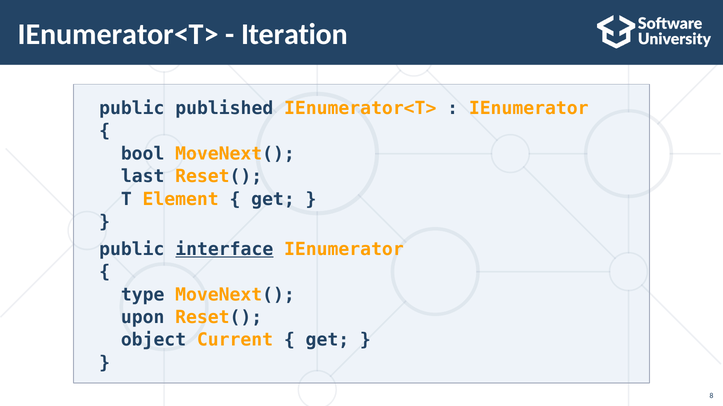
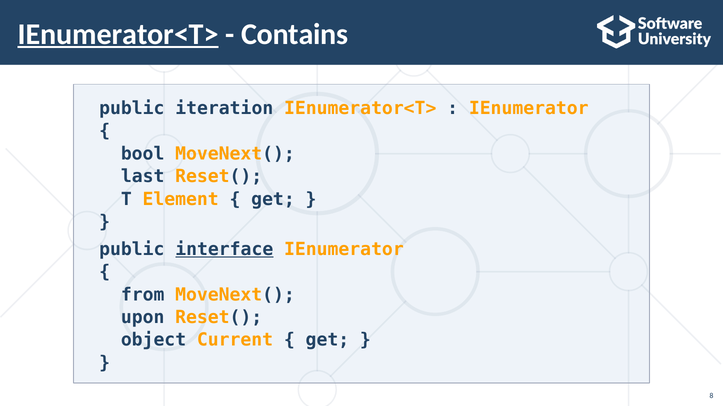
IEnumerator<T> at (118, 34) underline: none -> present
Iteration: Iteration -> Contains
published: published -> iteration
type: type -> from
